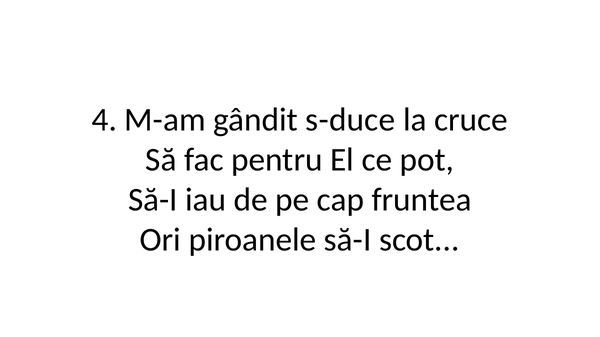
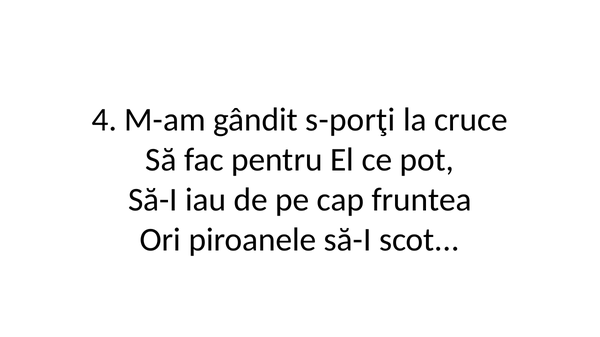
s-duce: s-duce -> s-porţi
